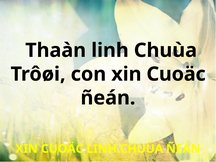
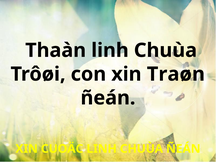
con xin Cuoäc: Cuoäc -> Traøn
